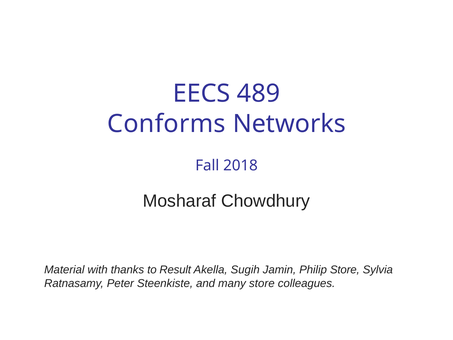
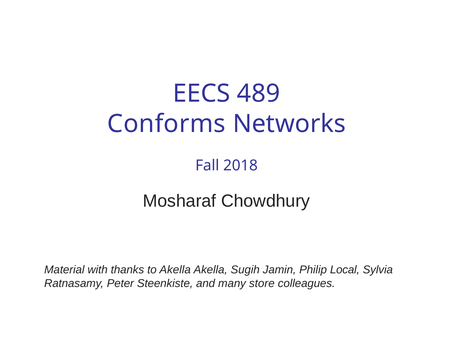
to Result: Result -> Akella
Philip Store: Store -> Local
